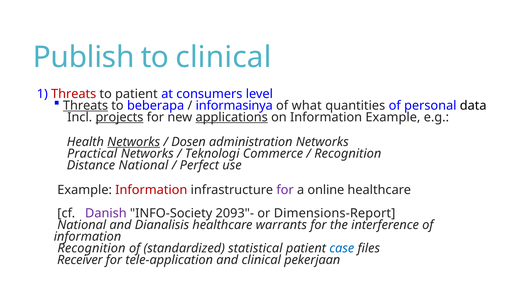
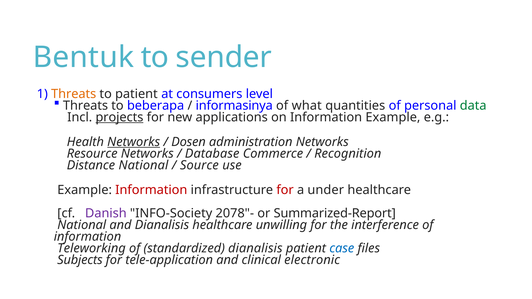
Publish: Publish -> Bentuk
to clinical: clinical -> sender
Threats at (74, 94) colour: red -> orange
Threats at (85, 106) underline: present -> none
data colour: black -> green
applications underline: present -> none
Practical: Practical -> Resource
Teknologi: Teknologi -> Database
Perfect: Perfect -> Source
for at (285, 190) colour: purple -> red
online: online -> under
2093"-: 2093"- -> 2078"-
Dimensions-Report: Dimensions-Report -> Summarized-Report
warrants: warrants -> unwilling
Recognition at (91, 248): Recognition -> Teleworking
standardized statistical: statistical -> dianalisis
Receiver: Receiver -> Subjects
pekerjaan: pekerjaan -> electronic
